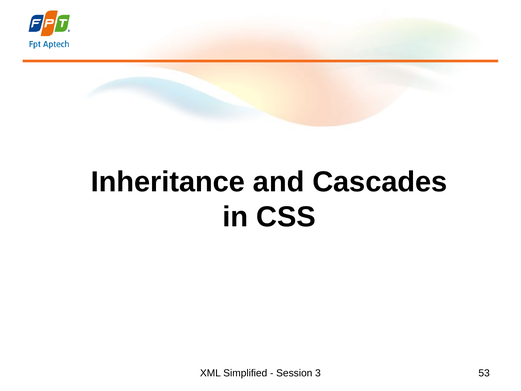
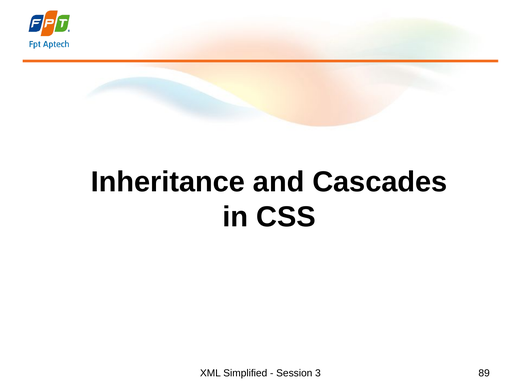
53: 53 -> 89
